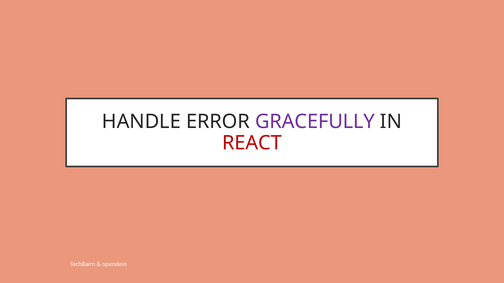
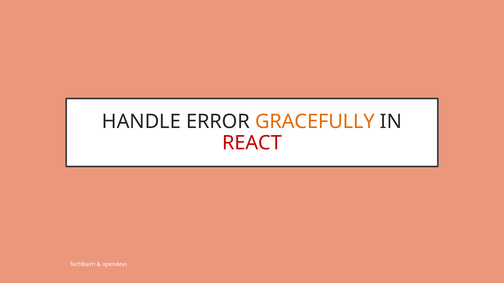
GRACEFULLY colour: purple -> orange
